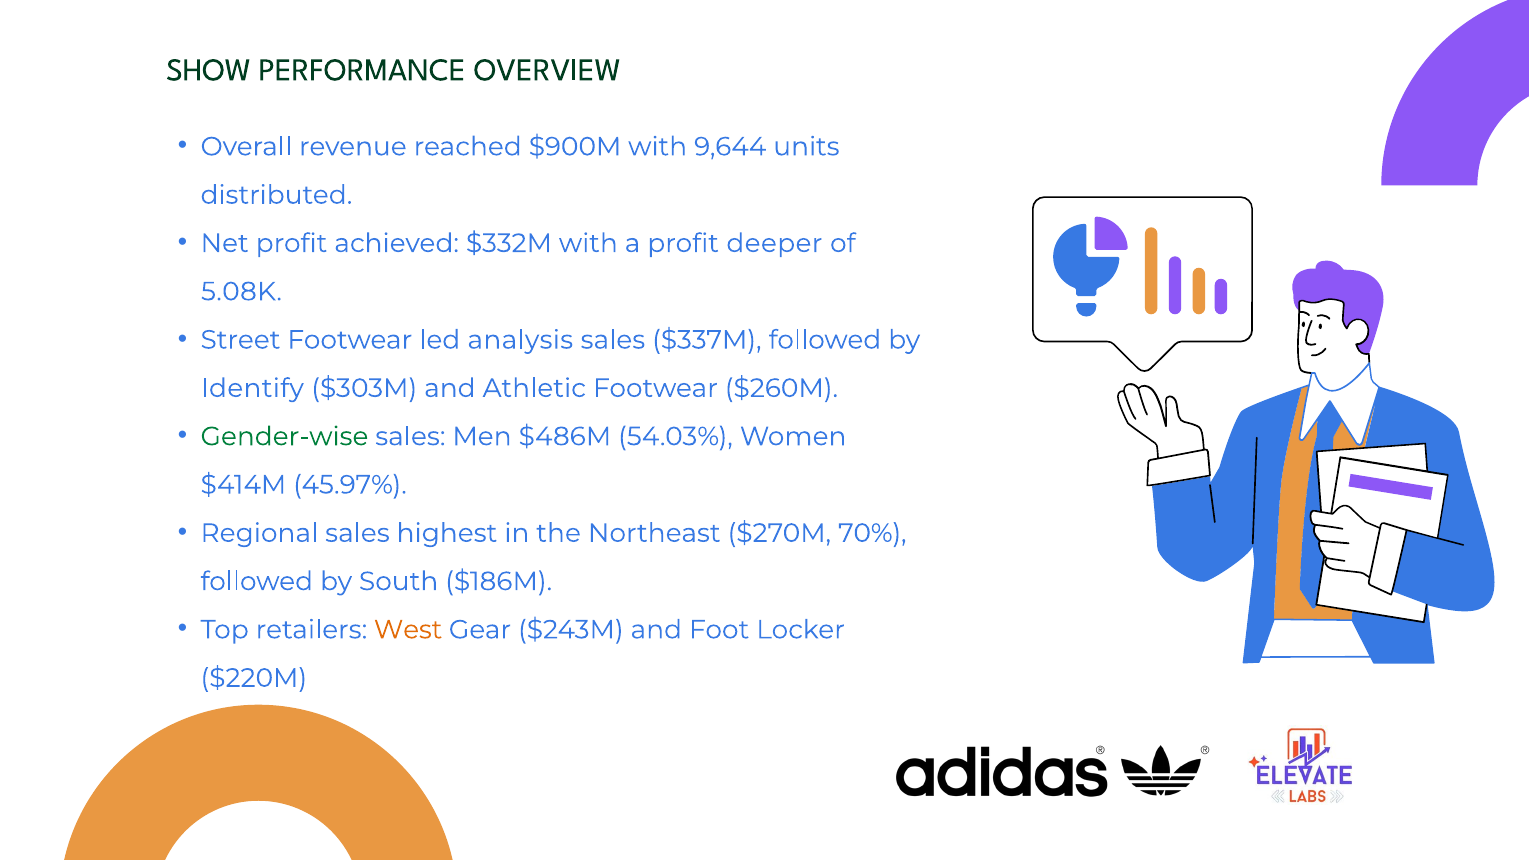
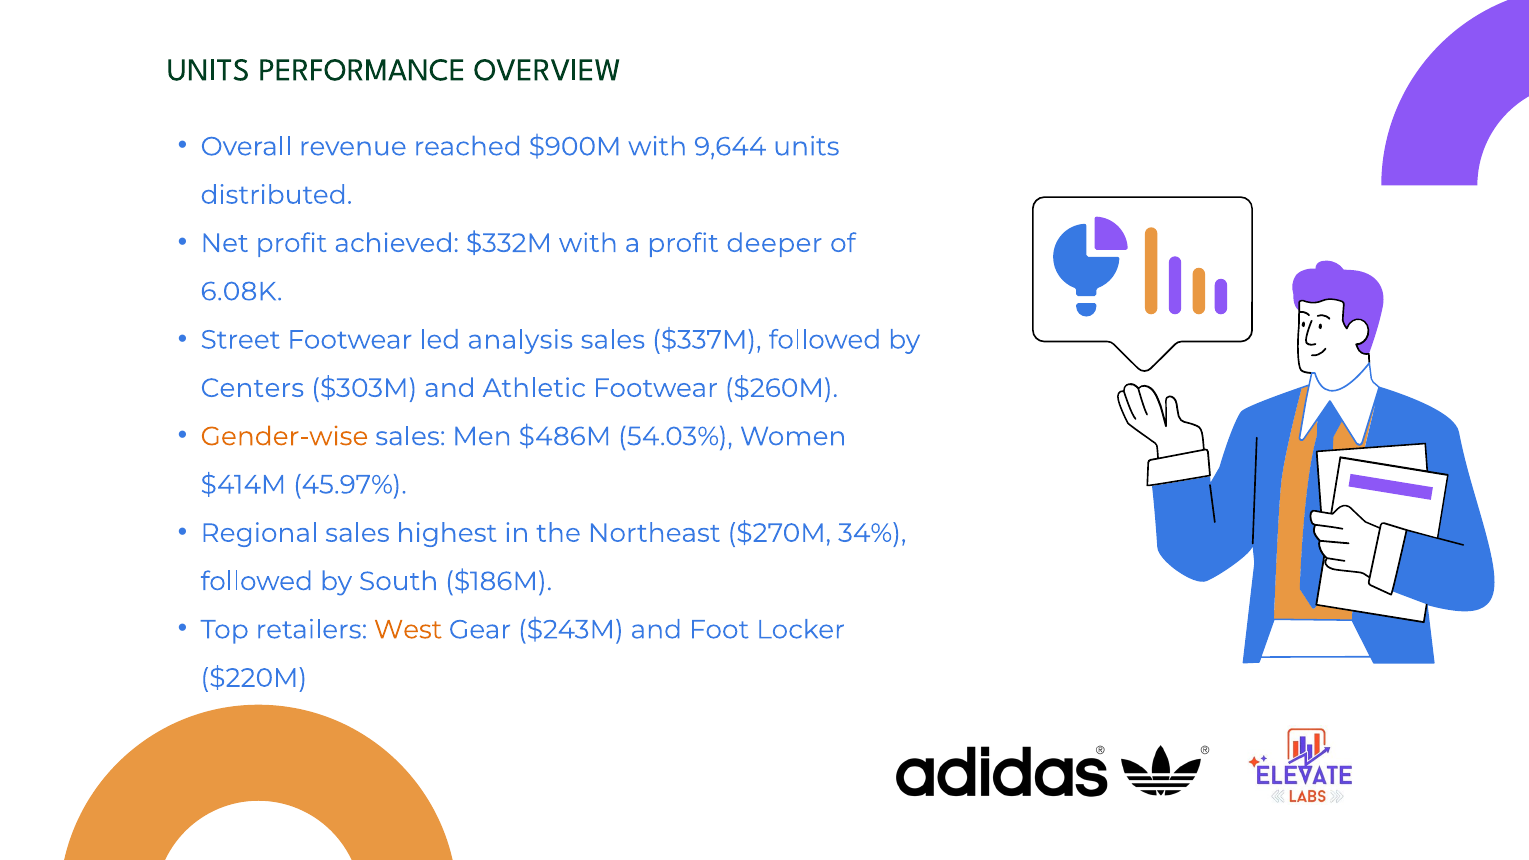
SHOW at (209, 70): SHOW -> UNITS
5.08K: 5.08K -> 6.08K
Identify: Identify -> Centers
Gender-wise colour: green -> orange
70%: 70% -> 34%
